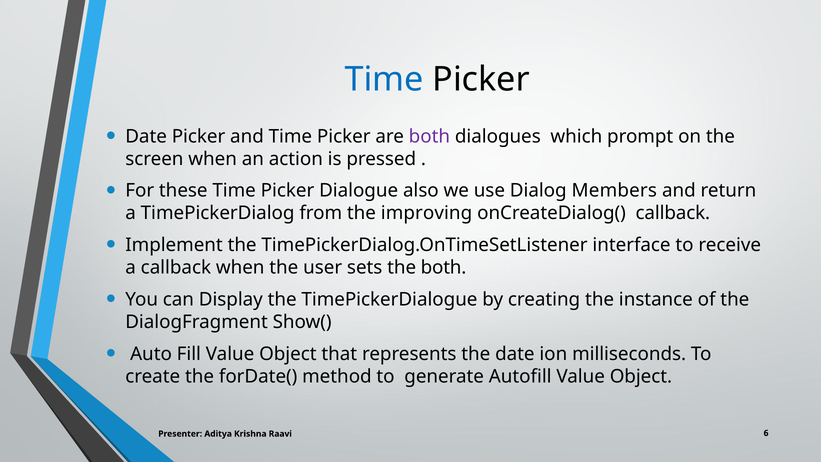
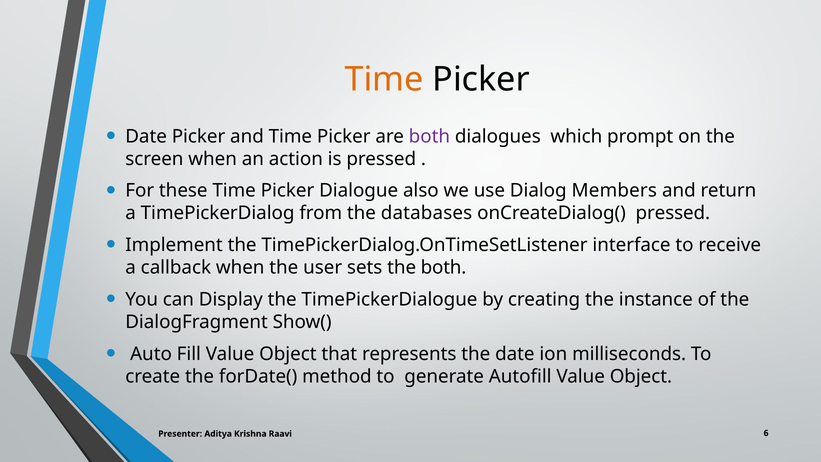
Time at (384, 79) colour: blue -> orange
improving: improving -> databases
onCreateDialog( callback: callback -> pressed
